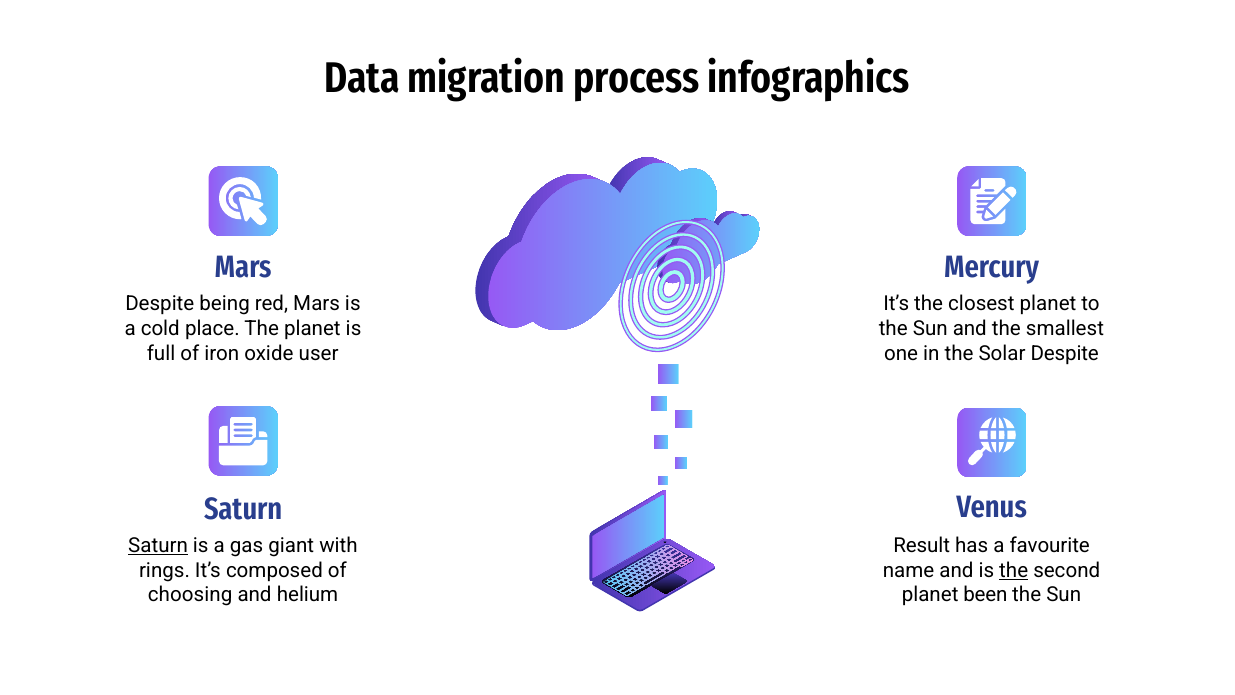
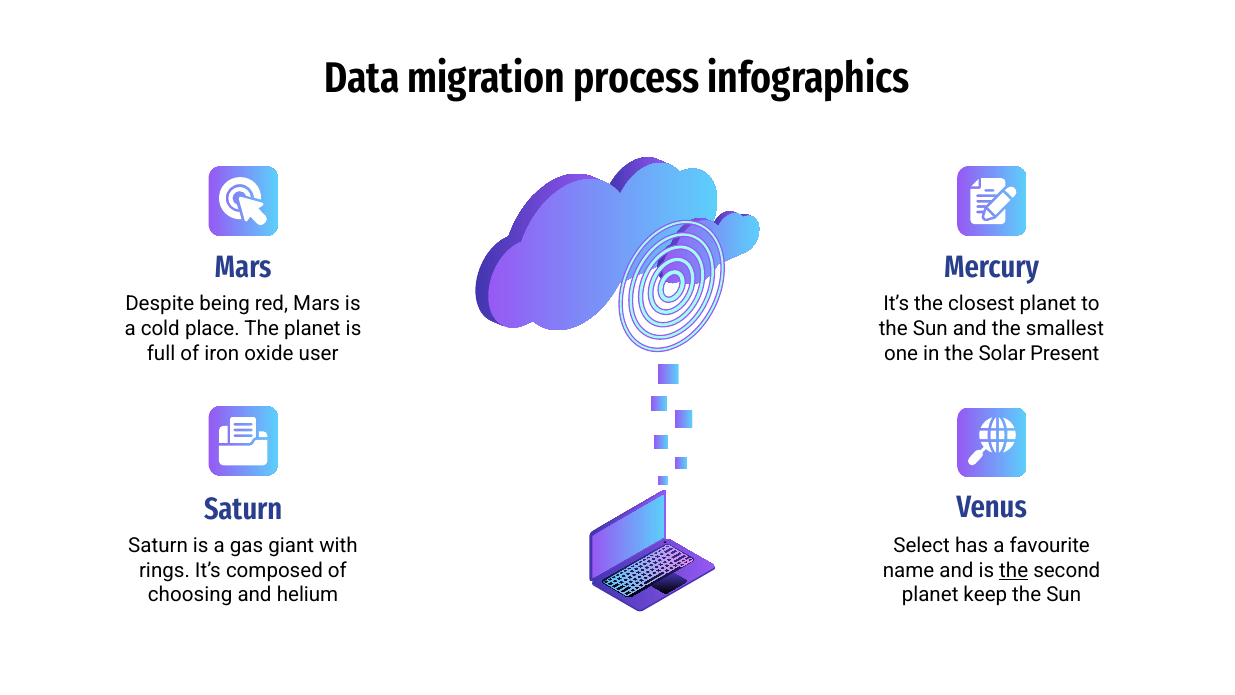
Solar Despite: Despite -> Present
Saturn at (158, 545) underline: present -> none
Result: Result -> Select
been: been -> keep
